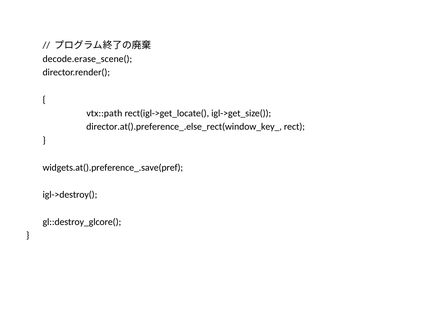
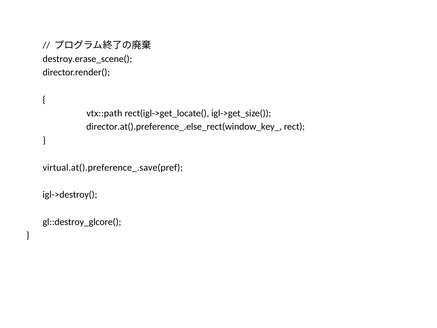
decode.erase_scene(: decode.erase_scene( -> destroy.erase_scene(
widgets.at().preference_.save(pref: widgets.at().preference_.save(pref -> virtual.at().preference_.save(pref
